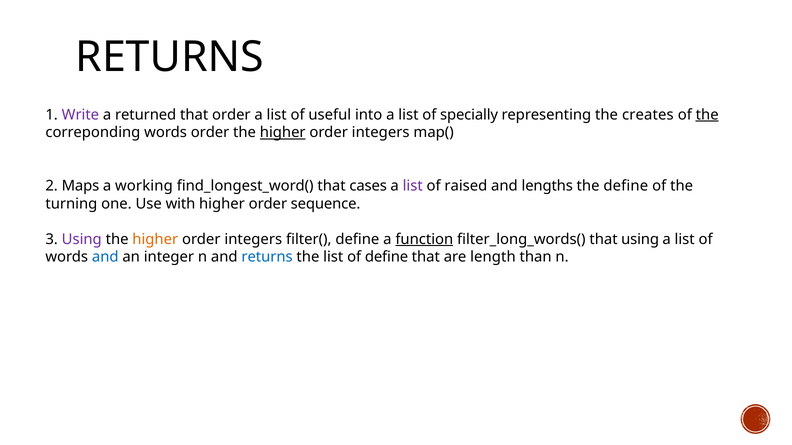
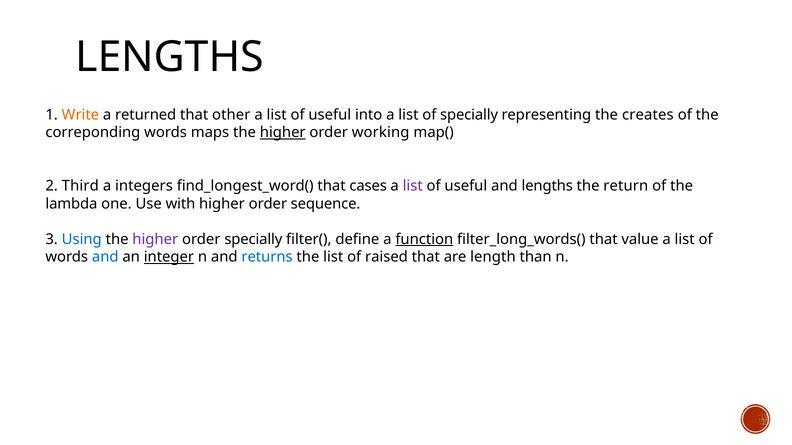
RETURNS at (170, 57): RETURNS -> LENGTHS
Write colour: purple -> orange
that order: order -> other
the at (707, 115) underline: present -> none
words order: order -> maps
integers at (381, 133): integers -> working
Maps: Maps -> Third
working: working -> integers
raised at (466, 186): raised -> useful
the define: define -> return
turning: turning -> lambda
Using at (82, 240) colour: purple -> blue
higher at (155, 240) colour: orange -> purple
integers at (253, 240): integers -> specially
that using: using -> value
integer underline: none -> present
of define: define -> raised
